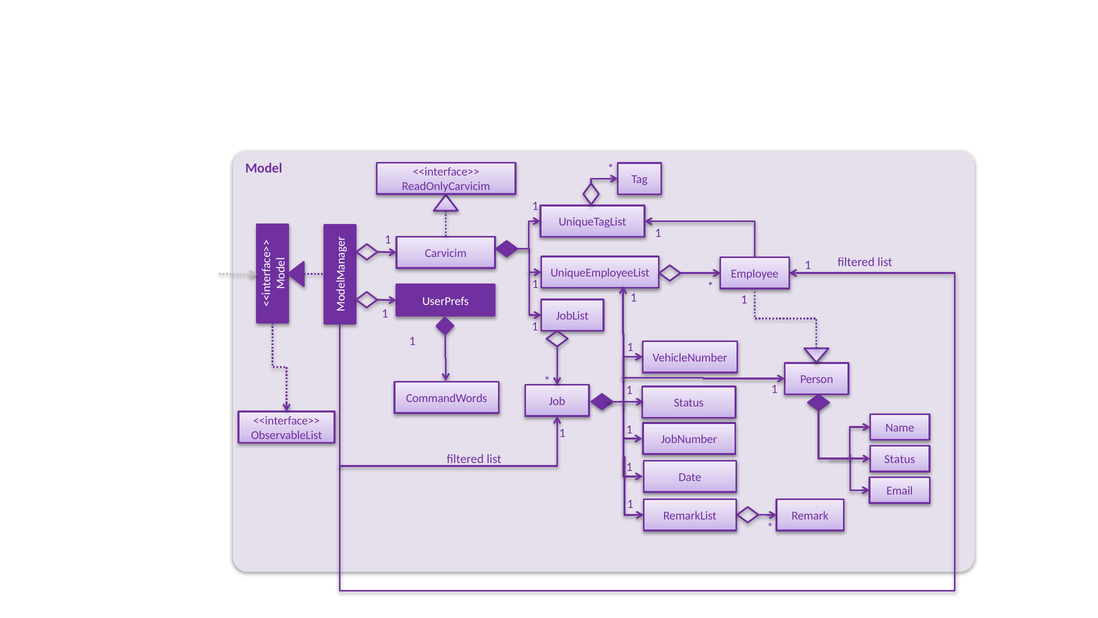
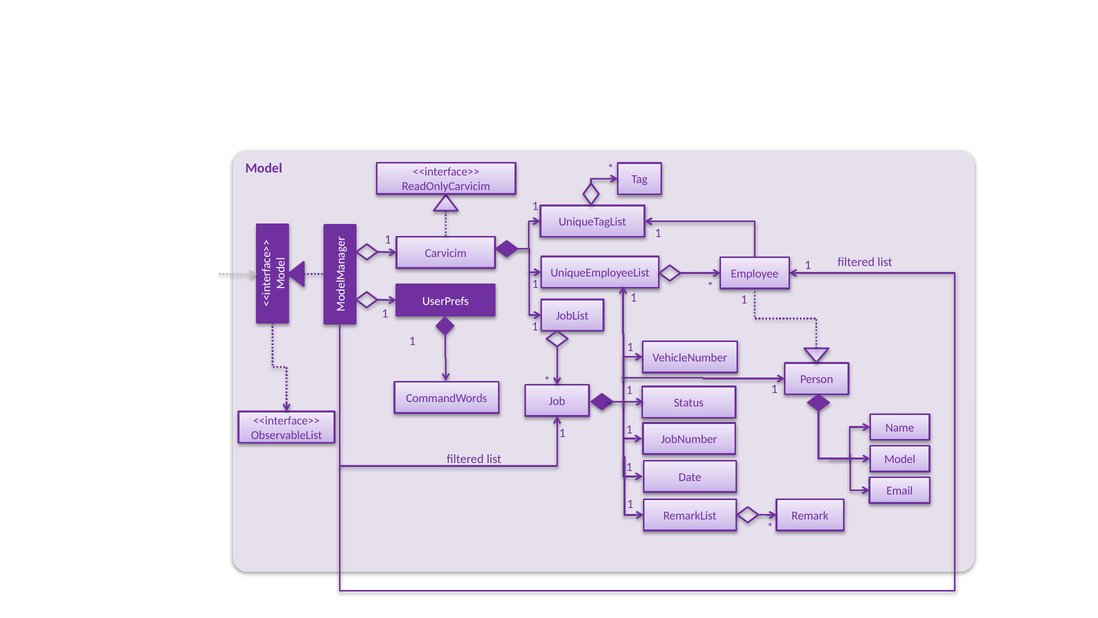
Status at (900, 459): Status -> Model
